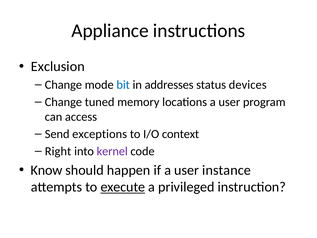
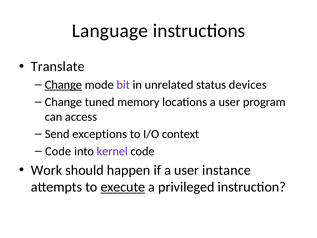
Appliance: Appliance -> Language
Exclusion: Exclusion -> Translate
Change at (63, 85) underline: none -> present
bit colour: blue -> purple
addresses: addresses -> unrelated
Right at (58, 151): Right -> Code
Know: Know -> Work
